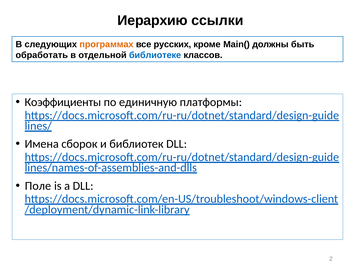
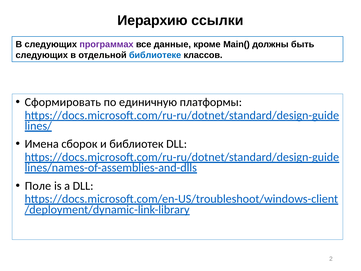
программах colour: orange -> purple
русских: русских -> данные
обработать at (42, 55): обработать -> следующих
Коэффициенты: Коэффициенты -> Сформировать
